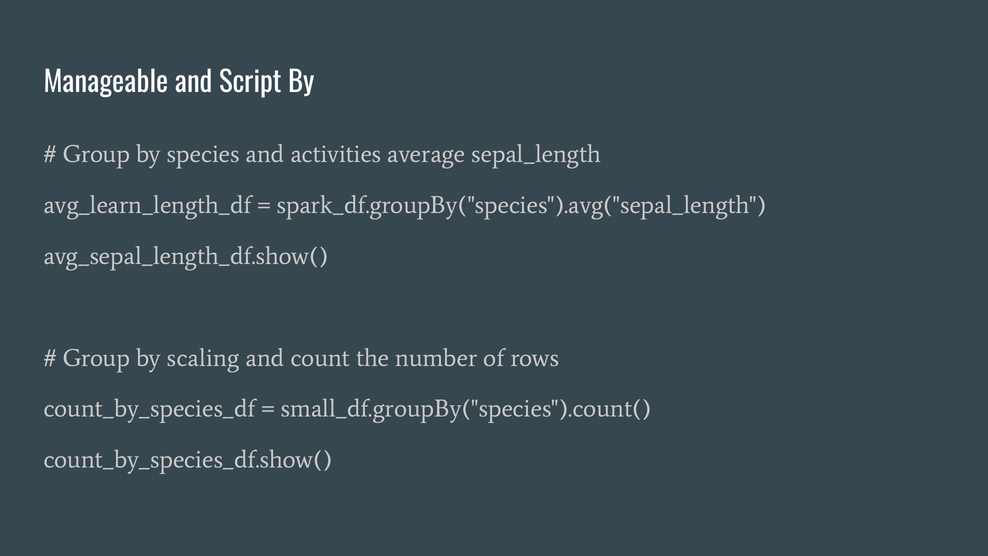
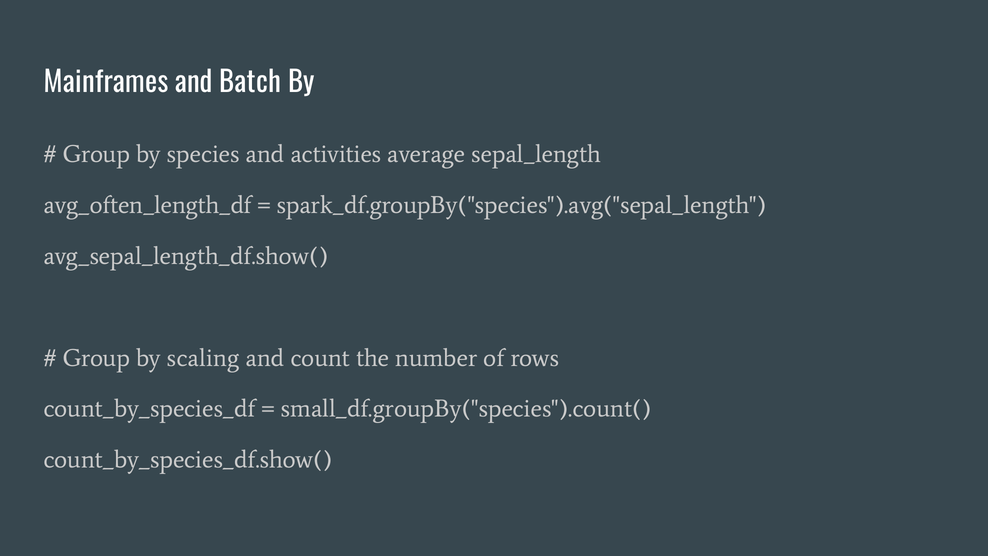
Manageable: Manageable -> Mainframes
Script: Script -> Batch
avg_learn_length_df: avg_learn_length_df -> avg_often_length_df
